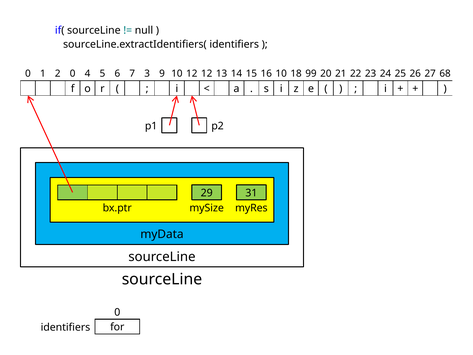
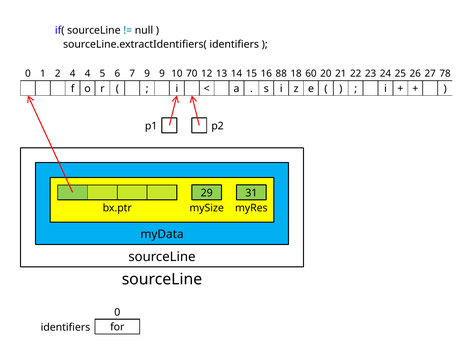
2 0: 0 -> 4
7 3: 3 -> 9
10 12: 12 -> 70
16 10: 10 -> 88
99: 99 -> 60
68: 68 -> 78
